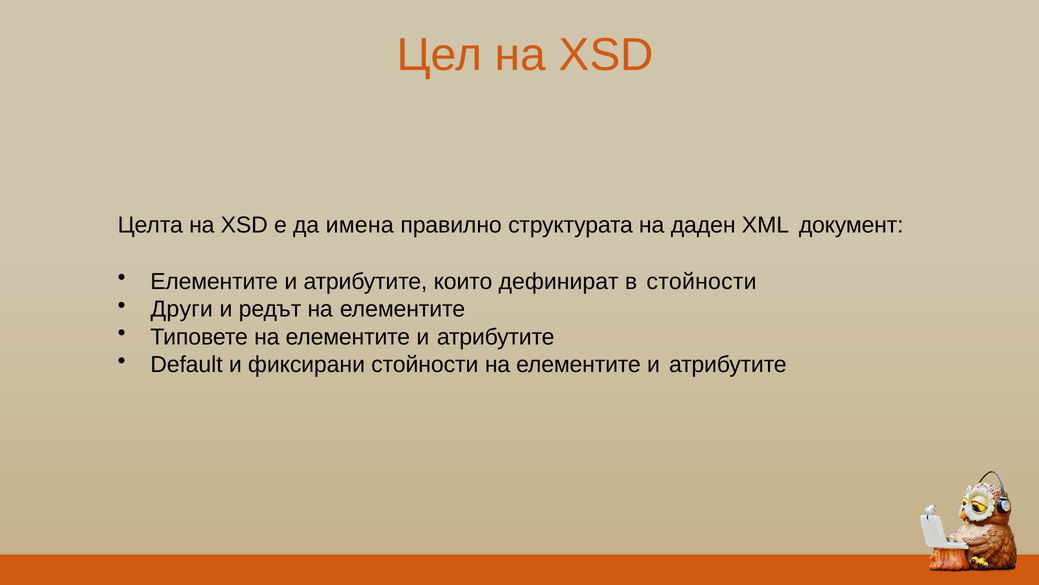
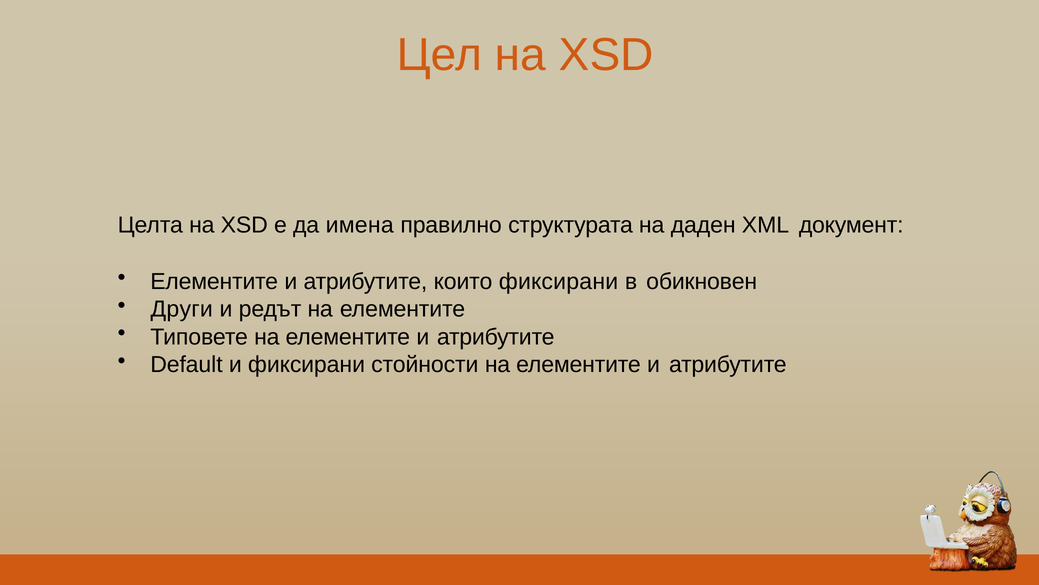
които дефинират: дефинират -> фиксирани
в стойности: стойности -> обикновен
